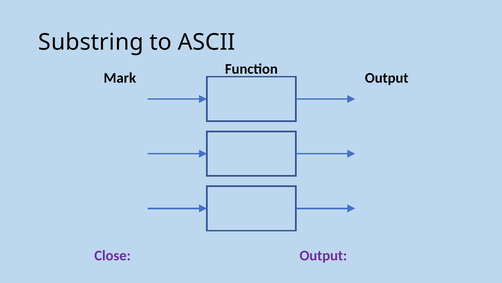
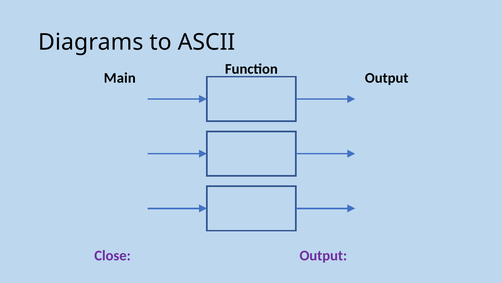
Substring: Substring -> Diagrams
Mark: Mark -> Main
